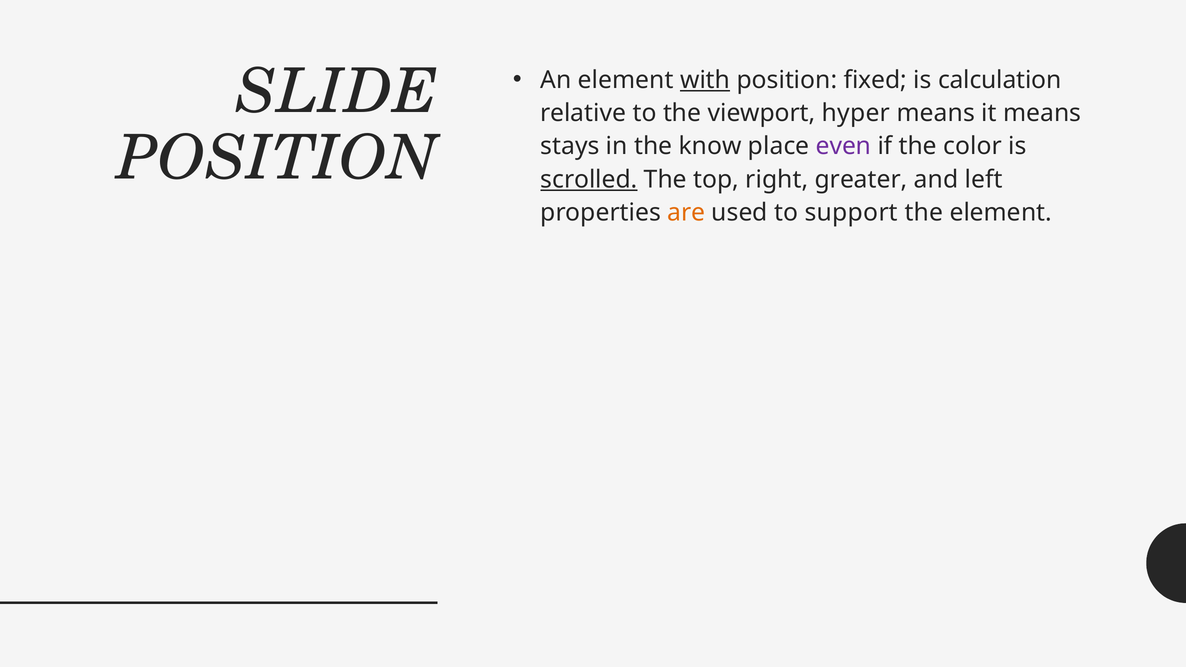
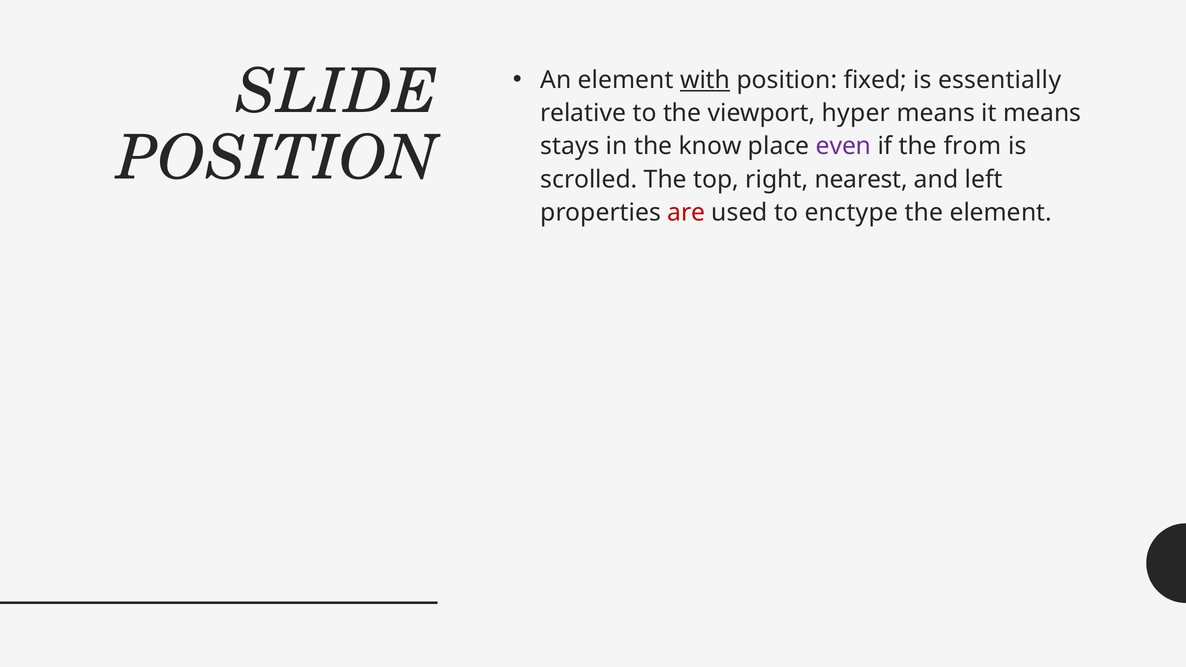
calculation: calculation -> essentially
color: color -> from
scrolled underline: present -> none
greater: greater -> nearest
are colour: orange -> red
support: support -> enctype
